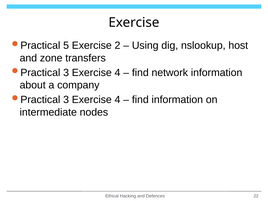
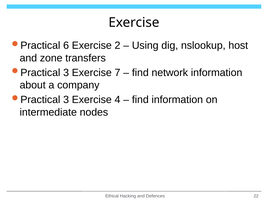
5: 5 -> 6
4 at (117, 73): 4 -> 7
